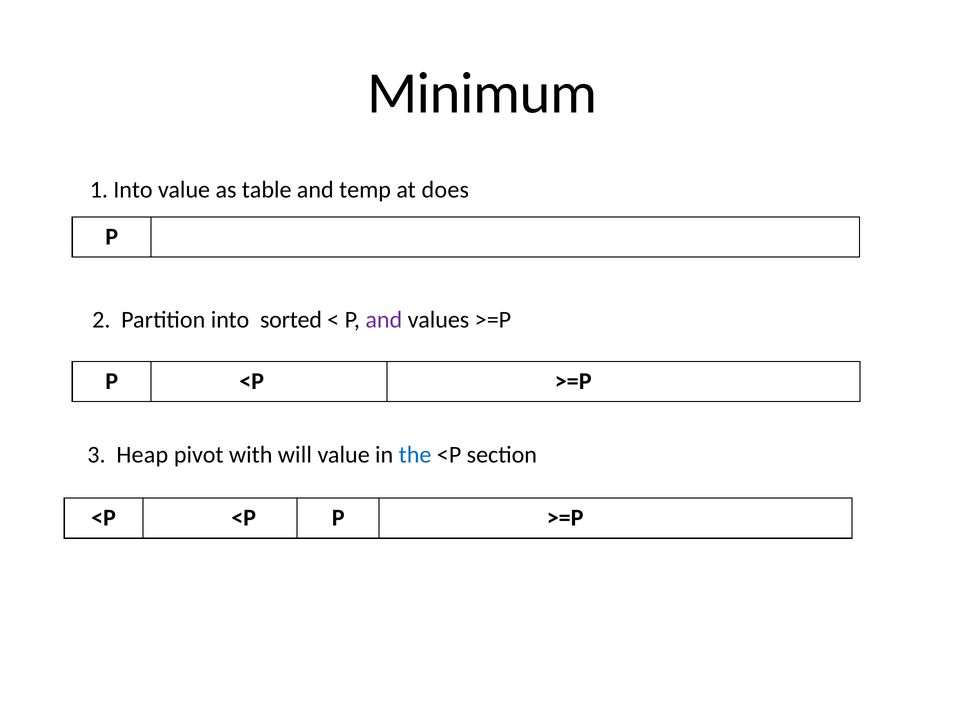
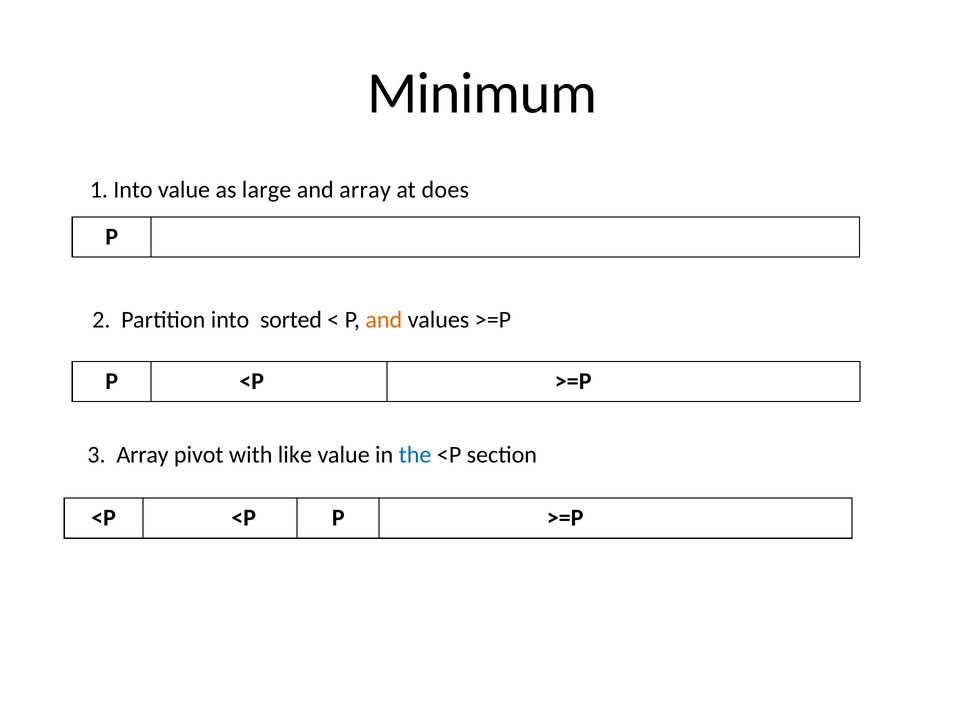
table: table -> large
and temp: temp -> array
and at (384, 320) colour: purple -> orange
3 Heap: Heap -> Array
will: will -> like
